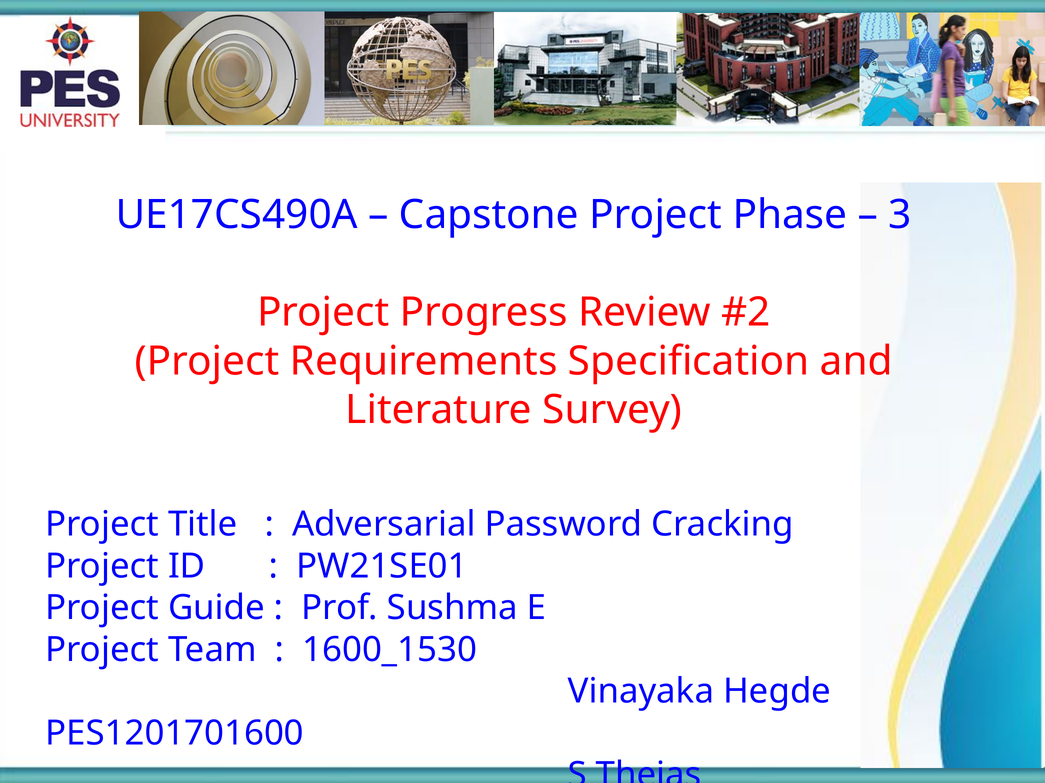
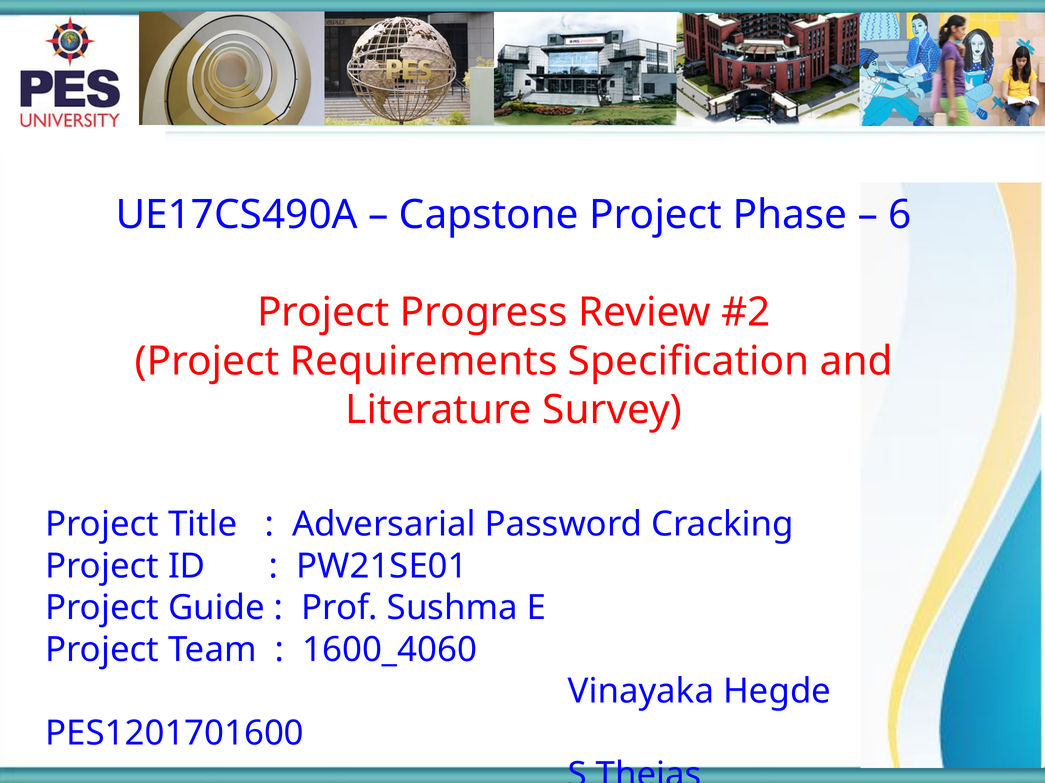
3: 3 -> 6
1600_1530: 1600_1530 -> 1600_4060
